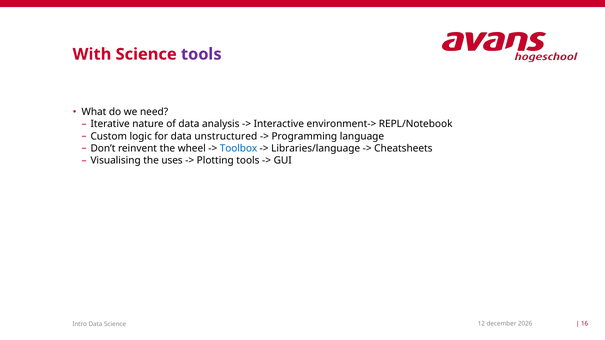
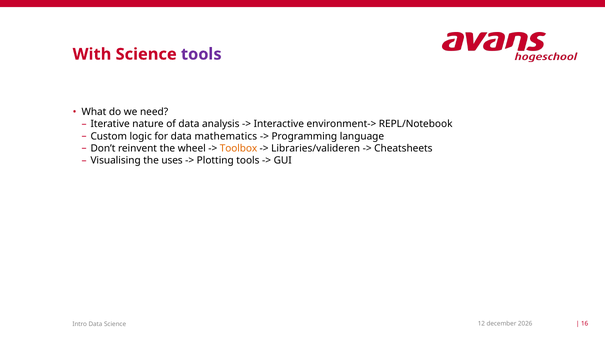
unstructured: unstructured -> mathematics
Toolbox colour: blue -> orange
Libraries/language: Libraries/language -> Libraries/valideren
